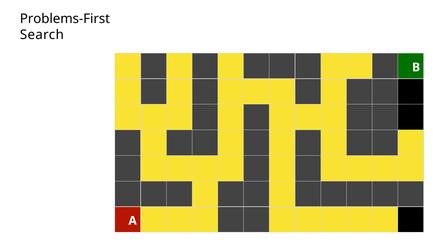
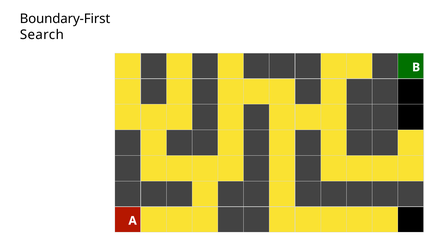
Problems-First: Problems-First -> Boundary-First
